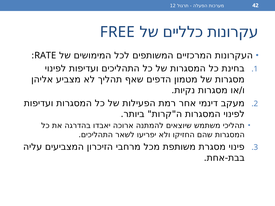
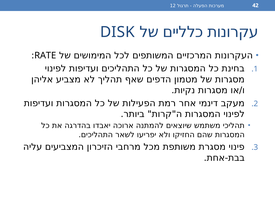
FREE: FREE -> DISK
